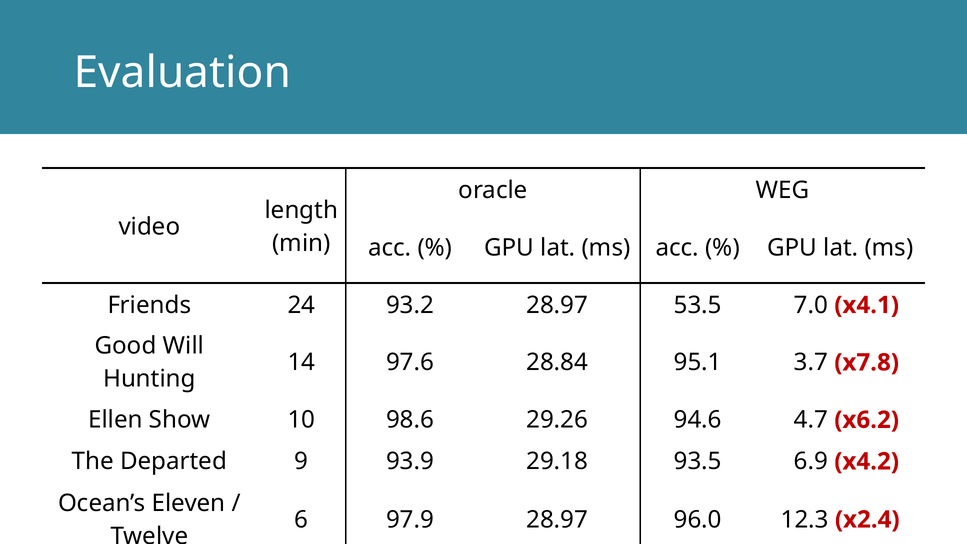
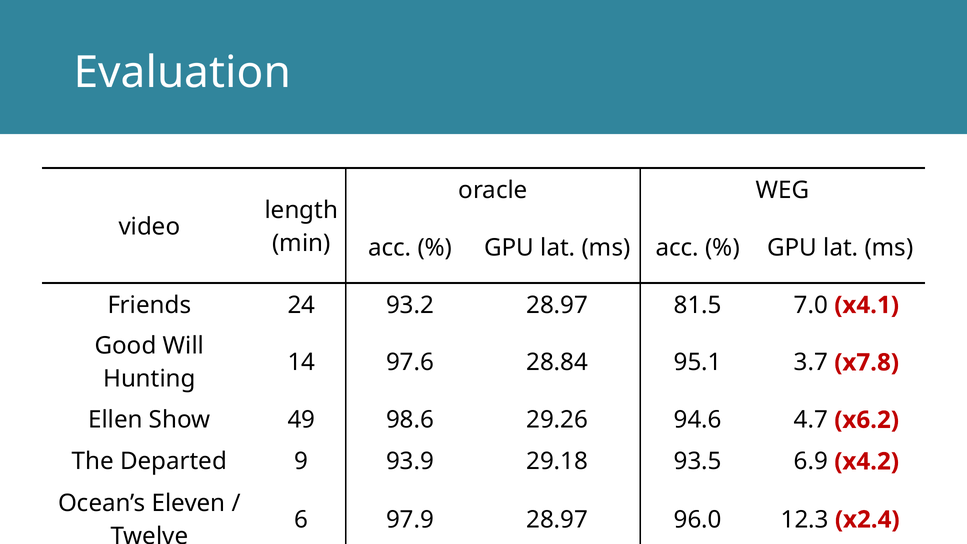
53.5: 53.5 -> 81.5
10: 10 -> 49
